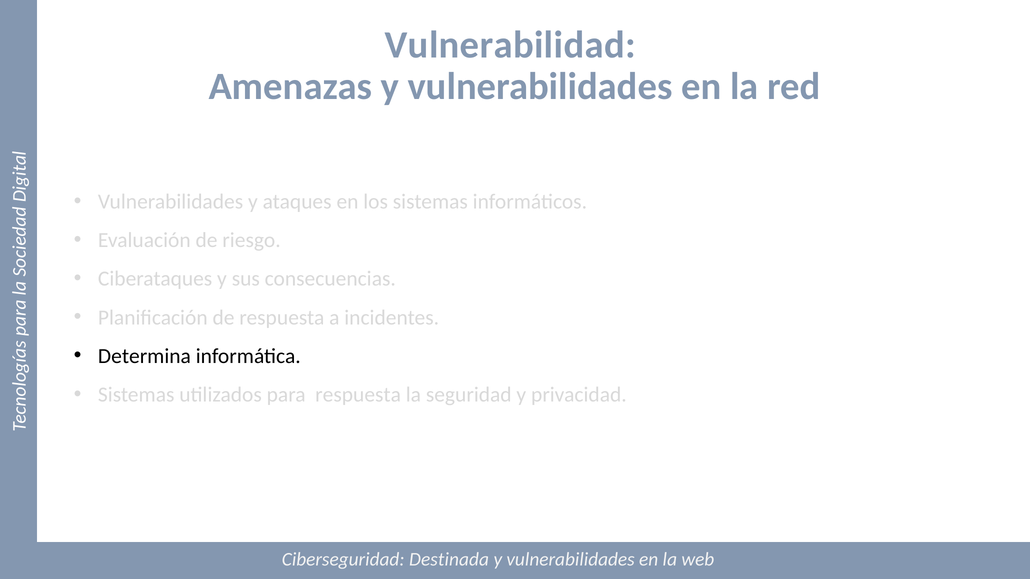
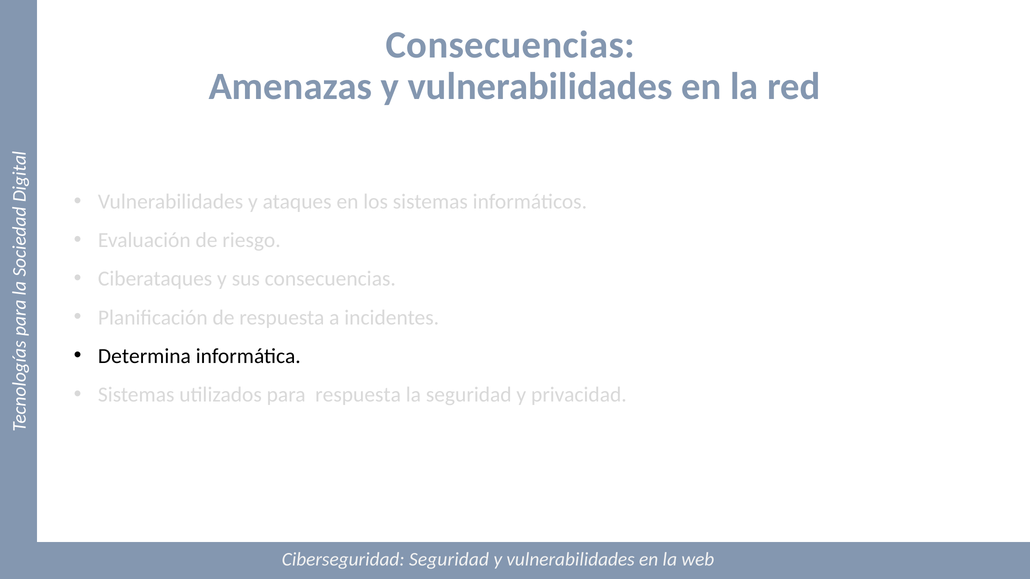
Vulnerabilidad at (510, 45): Vulnerabilidad -> Consecuencias
Ciberseguridad Destinada: Destinada -> Seguridad
